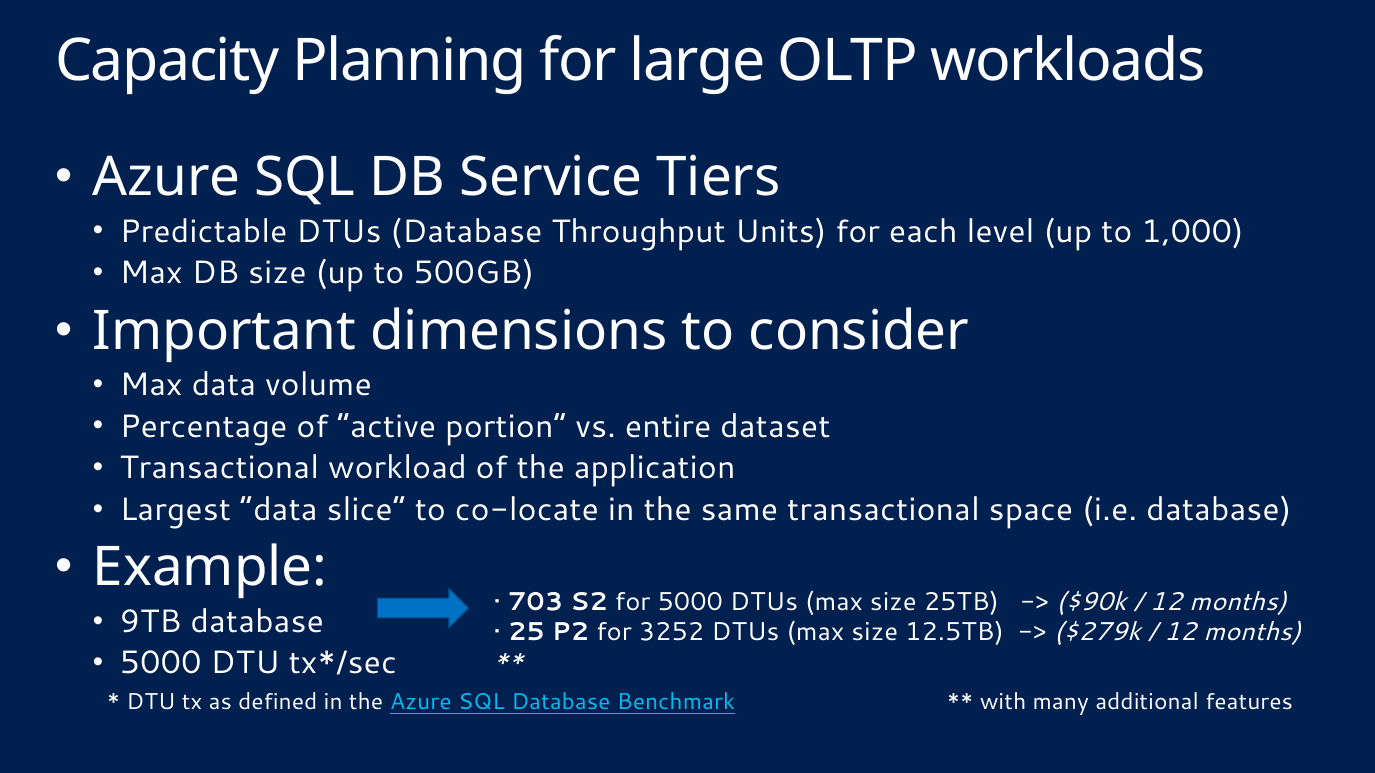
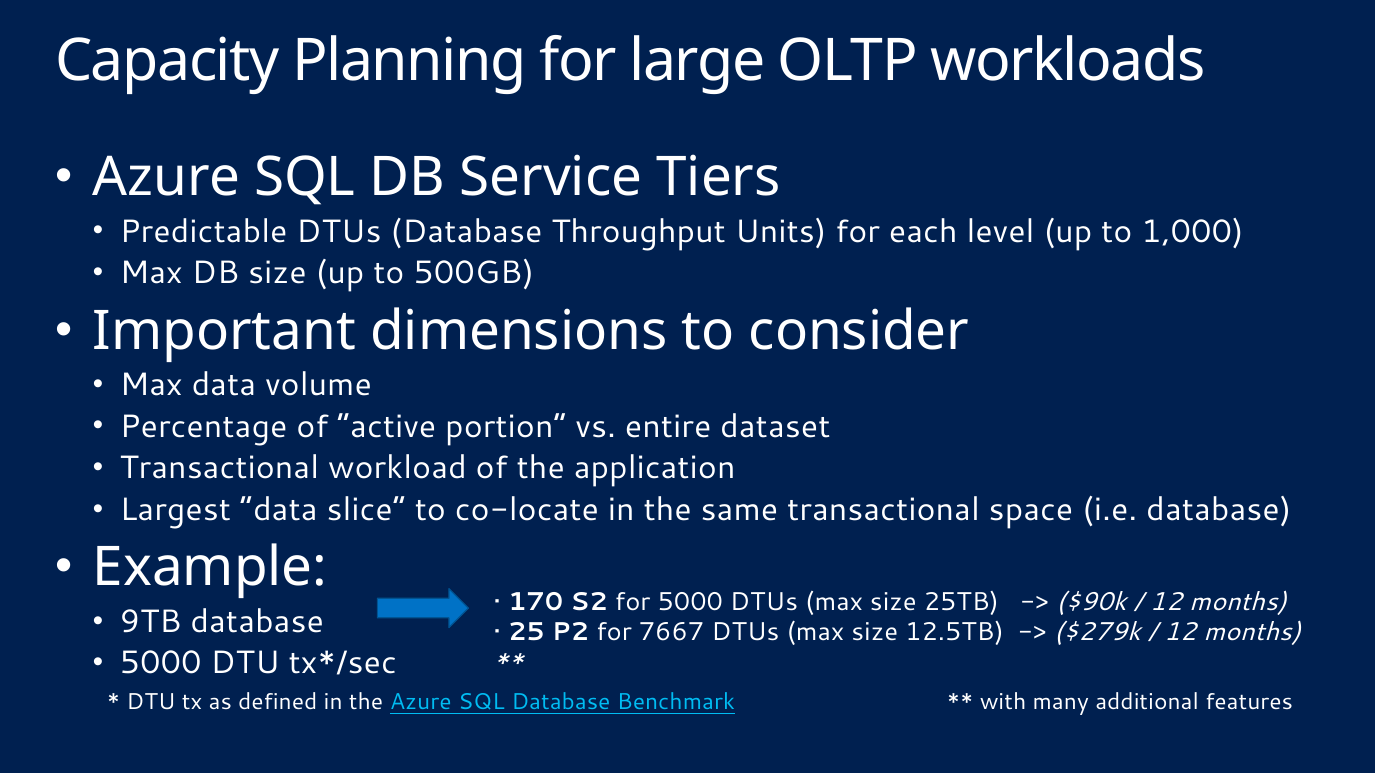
703: 703 -> 170
3252: 3252 -> 7667
